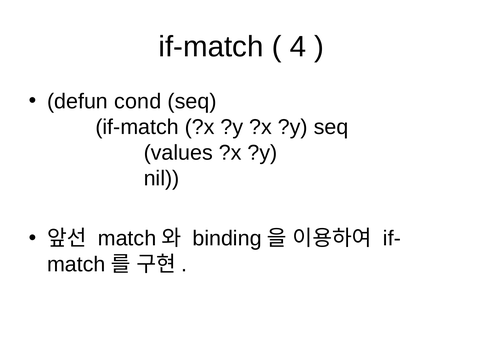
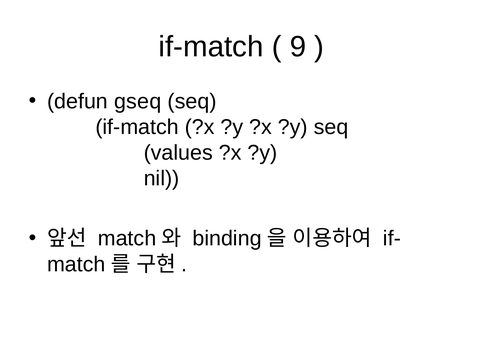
4: 4 -> 9
cond: cond -> gseq
